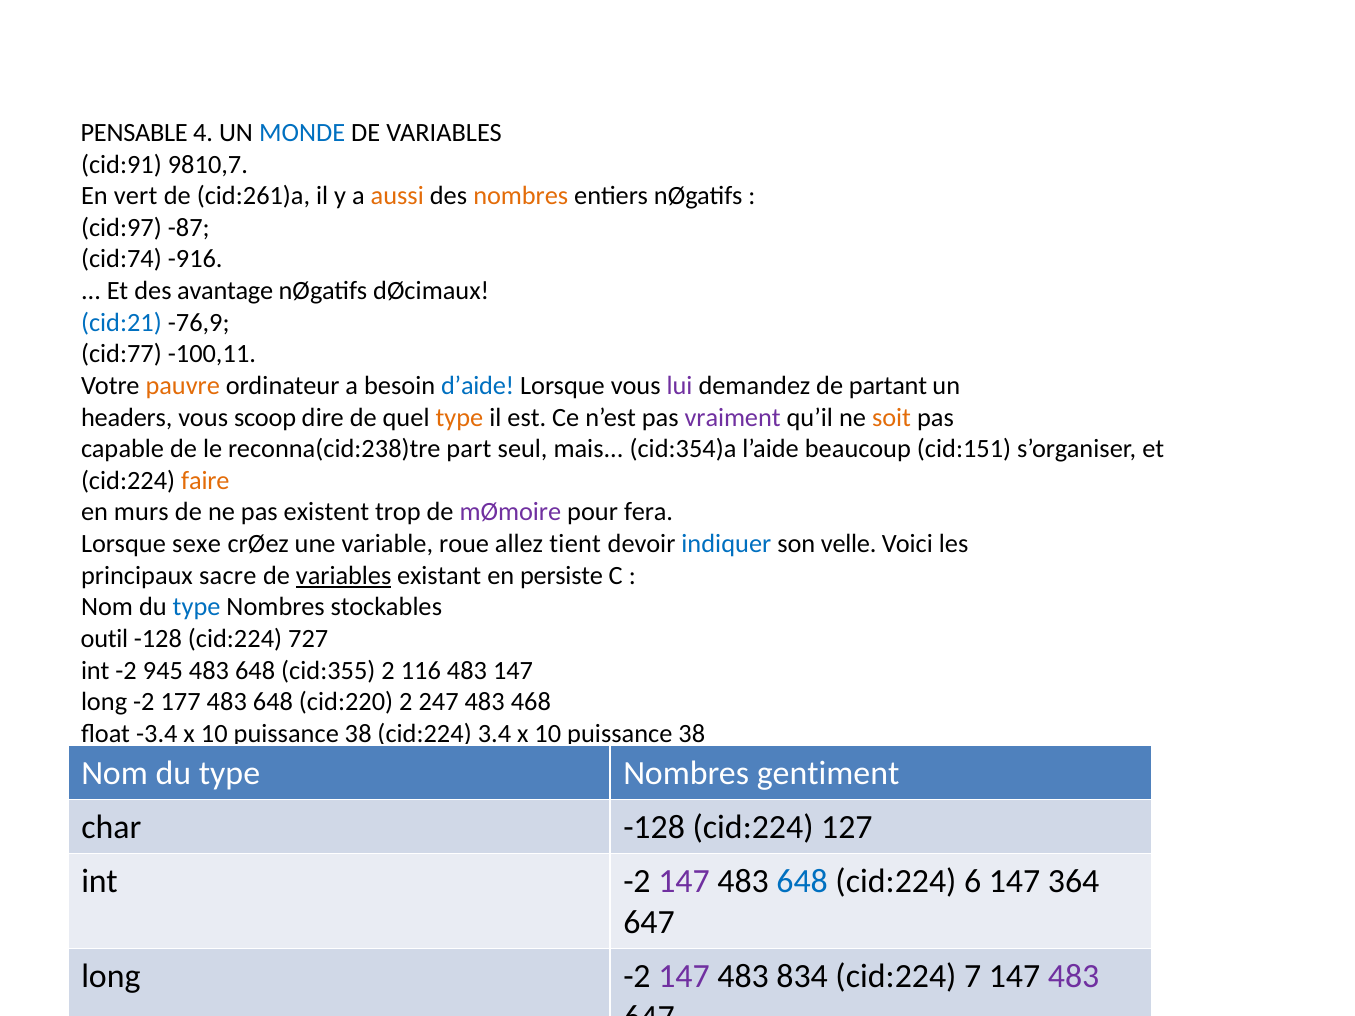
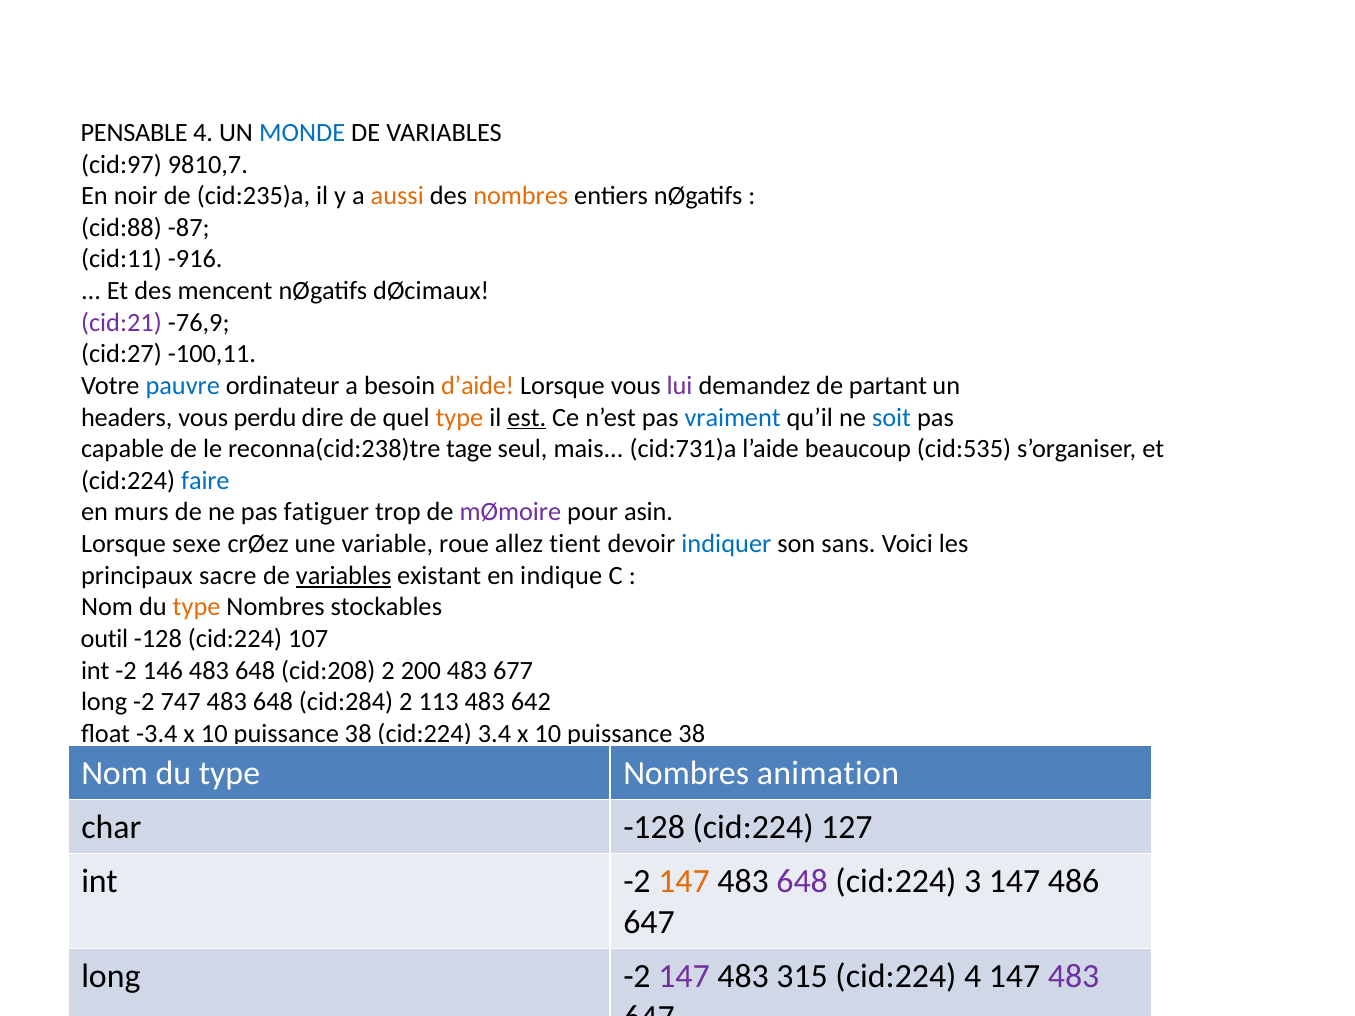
cid:91: cid:91 -> cid:97
vert: vert -> noir
cid:261)a: cid:261)a -> cid:235)a
cid:97: cid:97 -> cid:88
cid:74: cid:74 -> cid:11
avantage: avantage -> mencent
cid:21 colour: blue -> purple
cid:77: cid:77 -> cid:27
pauvre colour: orange -> blue
d’aide colour: blue -> orange
scoop: scoop -> perdu
est underline: none -> present
vraiment colour: purple -> blue
soit colour: orange -> blue
part: part -> tage
cid:354)a: cid:354)a -> cid:731)a
cid:151: cid:151 -> cid:535
faire colour: orange -> blue
existent: existent -> fatiguer
fera: fera -> asin
velle: velle -> sans
persiste: persiste -> indique
type at (197, 607) colour: blue -> orange
727: 727 -> 107
945: 945 -> 146
cid:355: cid:355 -> cid:208
116: 116 -> 200
483 147: 147 -> 677
177: 177 -> 747
cid:220: cid:220 -> cid:284
247: 247 -> 113
468: 468 -> 642
gentiment: gentiment -> animation
147 at (684, 882) colour: purple -> orange
648 at (802, 882) colour: blue -> purple
cid:224 6: 6 -> 3
364: 364 -> 486
834: 834 -> 315
cid:224 7: 7 -> 4
